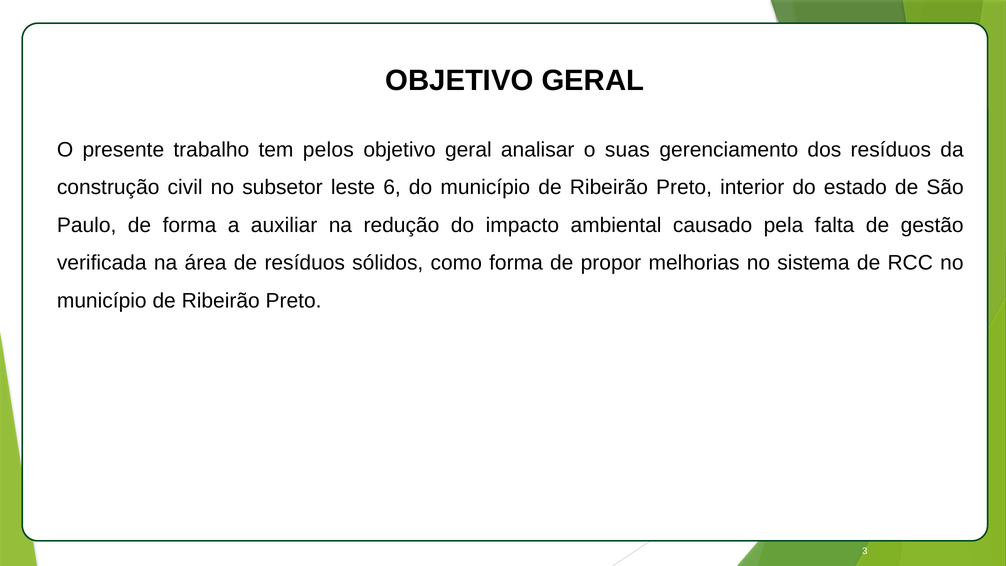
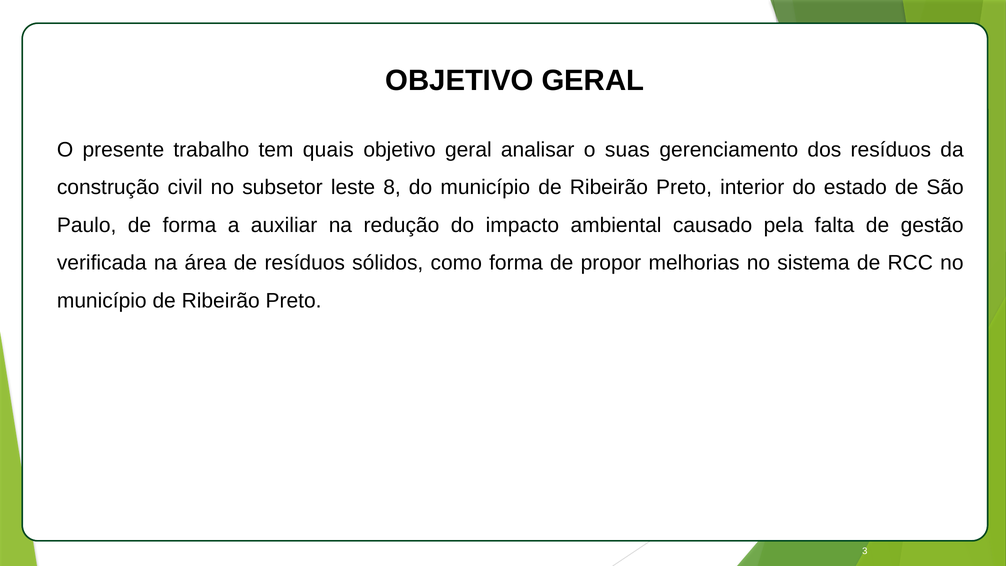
pelos: pelos -> quais
6: 6 -> 8
